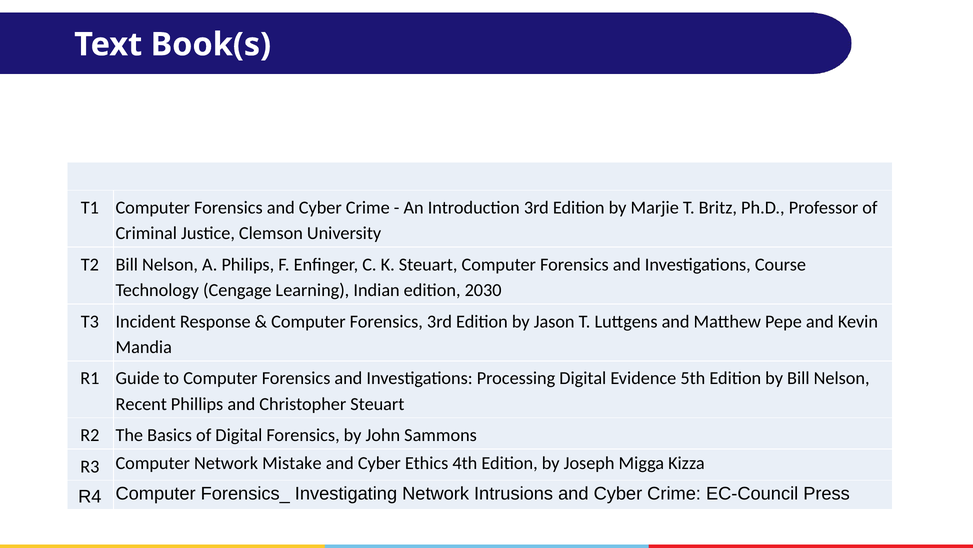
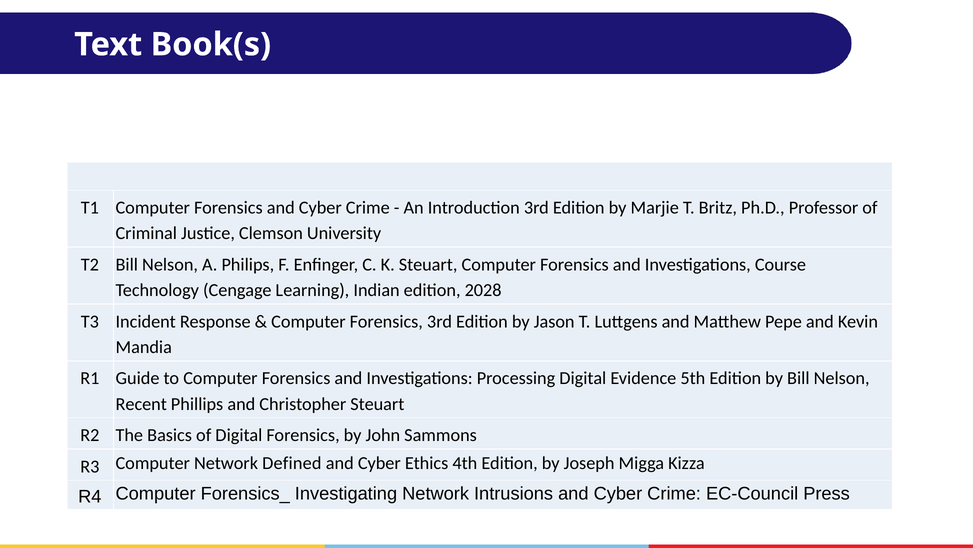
2030: 2030 -> 2028
Mistake: Mistake -> Defined
